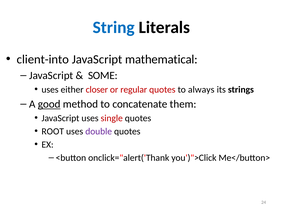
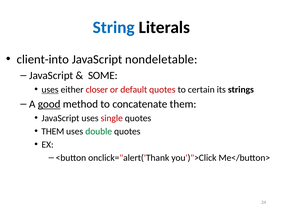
mathematical: mathematical -> nondeletable
uses at (50, 90) underline: none -> present
regular: regular -> default
always: always -> certain
ROOT at (53, 131): ROOT -> THEM
double colour: purple -> green
